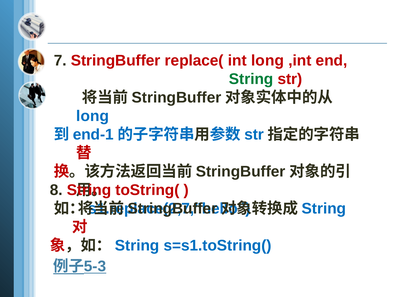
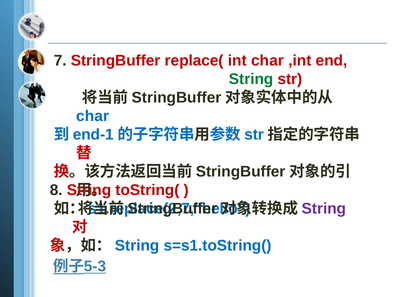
int long: long -> char
long at (93, 116): long -> char
String at (324, 208) colour: blue -> purple
